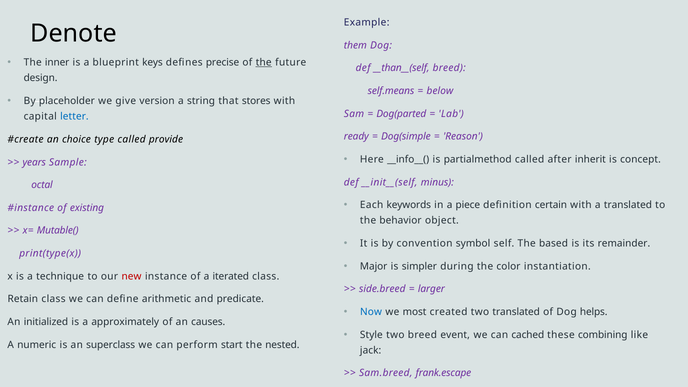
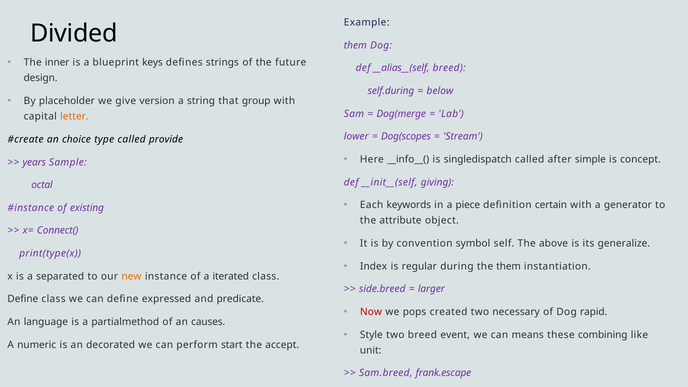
Denote: Denote -> Divided
precise: precise -> strings
the at (264, 62) underline: present -> none
__than__(self: __than__(self -> __alias__(self
self.means: self.means -> self.during
stores: stores -> group
Dog(parted: Dog(parted -> Dog(merge
letter colour: blue -> orange
ready: ready -> lower
Dog(simple: Dog(simple -> Dog(scopes
Reason: Reason -> Stream
partialmethod: partialmethod -> singledispatch
inherit: inherit -> simple
minus: minus -> giving
a translated: translated -> generator
behavior: behavior -> attribute
Mutable(: Mutable( -> Connect(
based: based -> above
remainder: remainder -> generalize
Major: Major -> Index
simpler: simpler -> regular
the color: color -> them
technique: technique -> separated
new colour: red -> orange
Retain at (23, 299): Retain -> Define
arithmetic: arithmetic -> expressed
Now colour: blue -> red
most: most -> pops
two translated: translated -> necessary
helps: helps -> rapid
initialized: initialized -> language
approximately: approximately -> partialmethod
cached: cached -> means
superclass: superclass -> decorated
nested: nested -> accept
jack: jack -> unit
